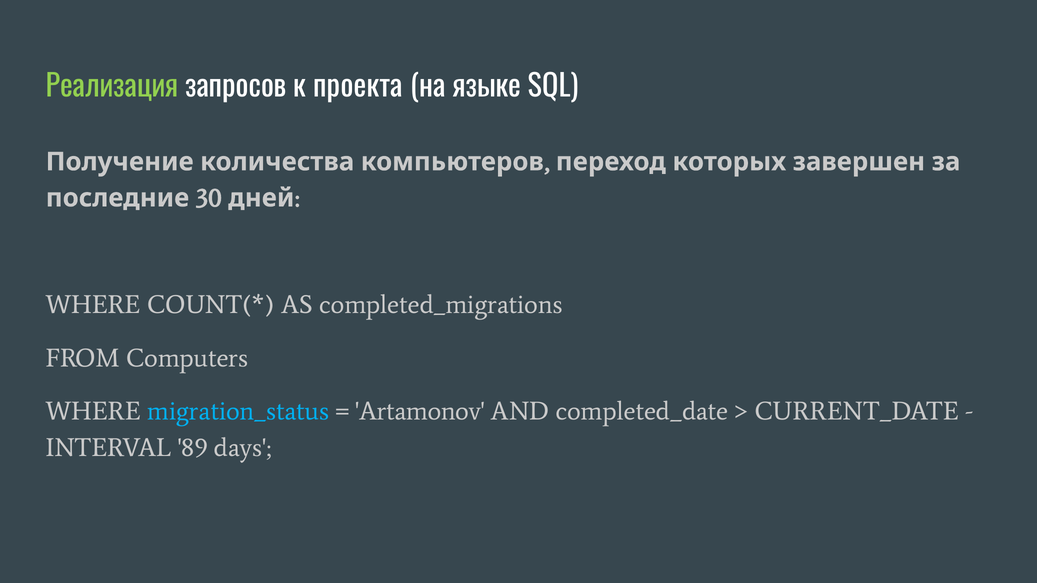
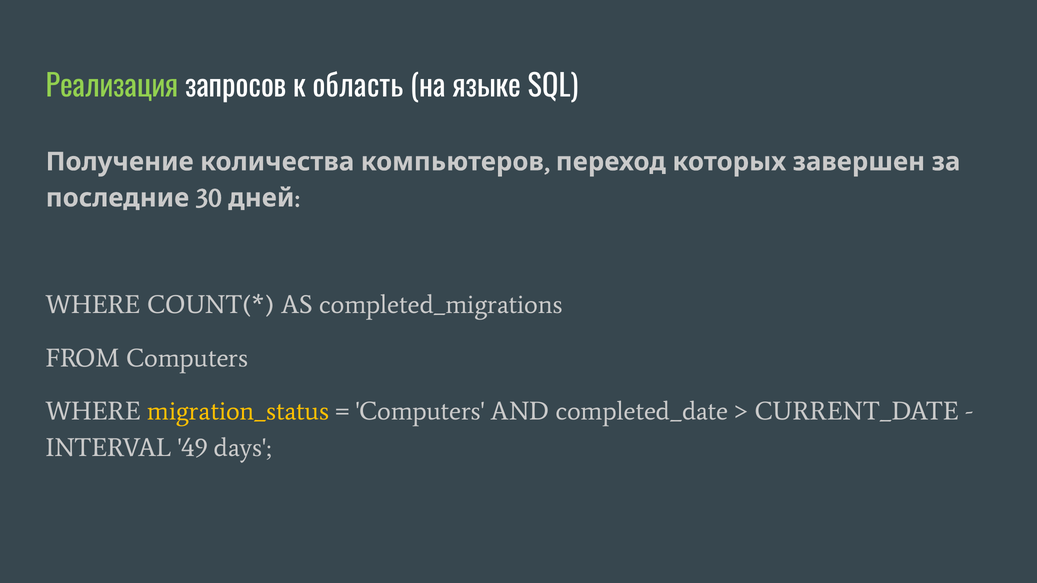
проекта: проекта -> область
migration_status colour: light blue -> yellow
Artamonov at (420, 412): Artamonov -> Computers
89: 89 -> 49
